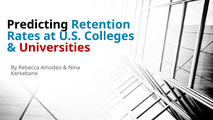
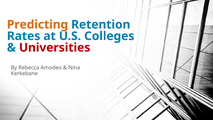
Predicting colour: black -> orange
